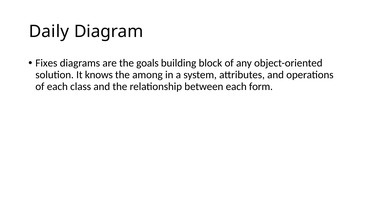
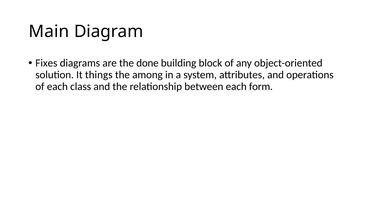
Daily: Daily -> Main
goals: goals -> done
knows: knows -> things
